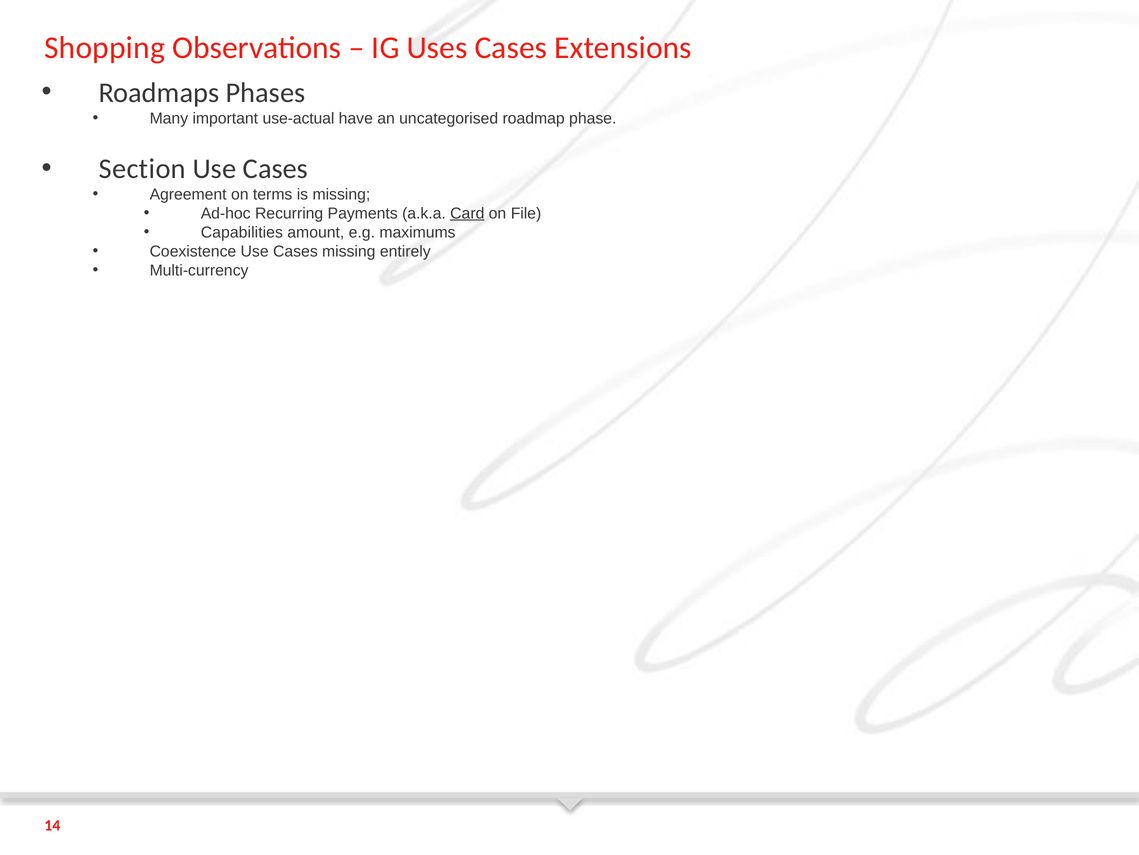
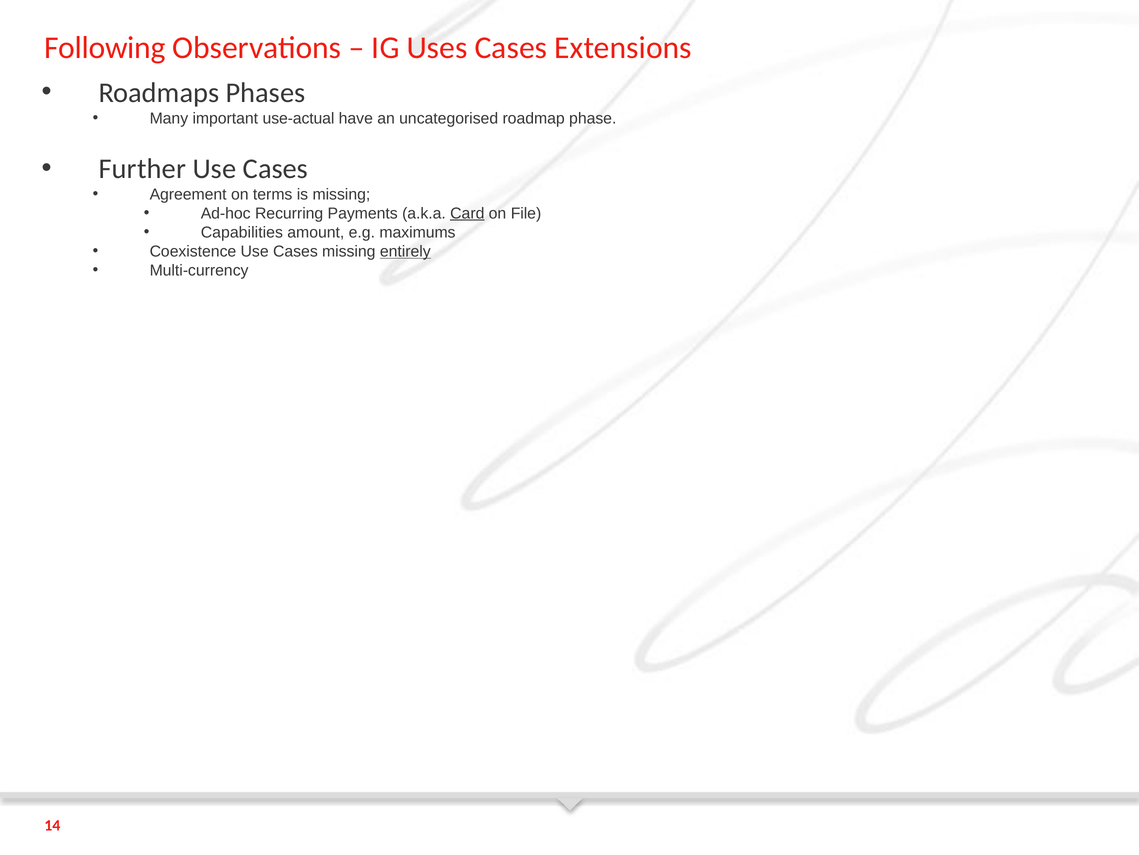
Shopping: Shopping -> Following
Section: Section -> Further
entirely underline: none -> present
